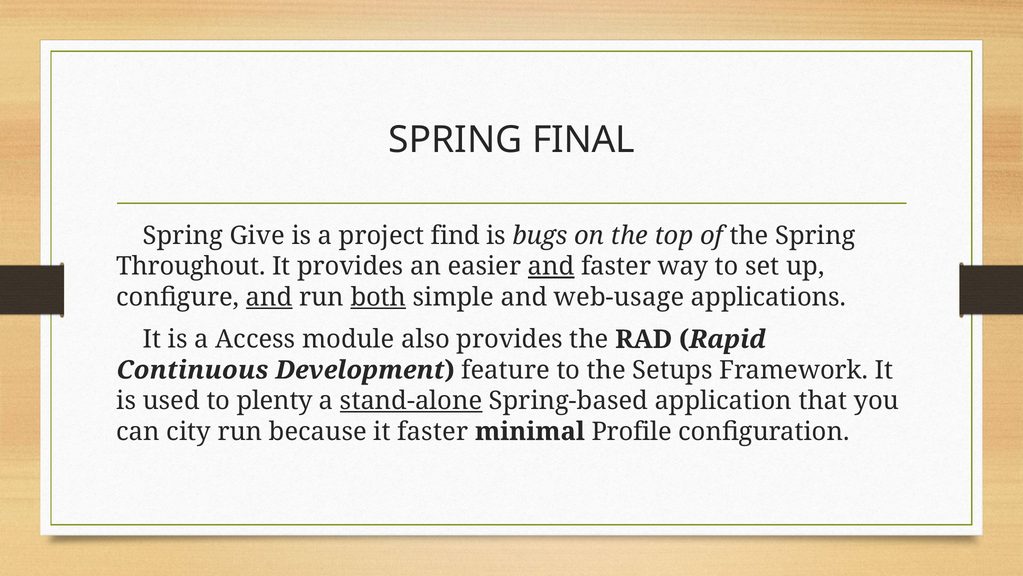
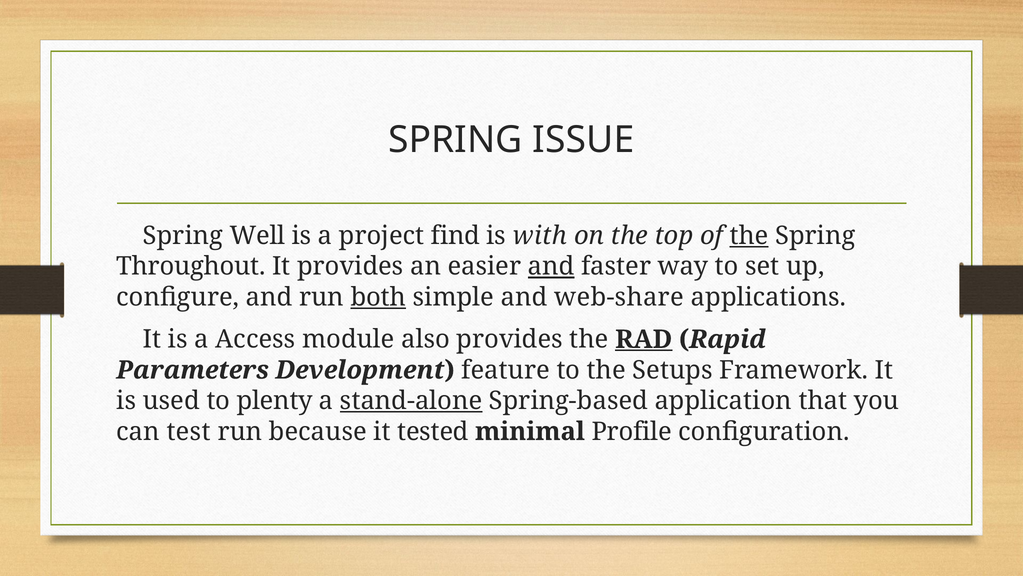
FINAL: FINAL -> ISSUE
Give: Give -> Well
bugs: bugs -> with
the at (749, 236) underline: none -> present
and at (269, 297) underline: present -> none
web-usage: web-usage -> web-share
RAD underline: none -> present
Continuous: Continuous -> Parameters
city: city -> test
it faster: faster -> tested
